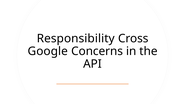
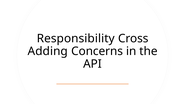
Google: Google -> Adding
